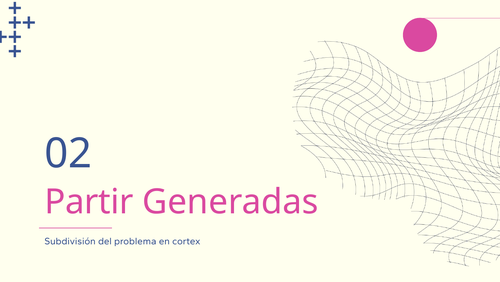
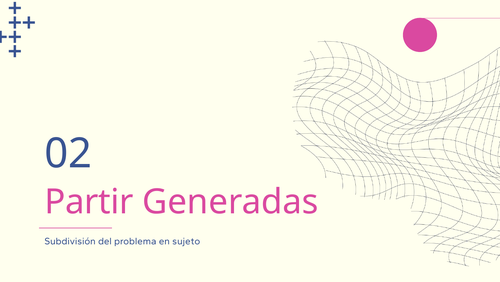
cortex: cortex -> sujeto
